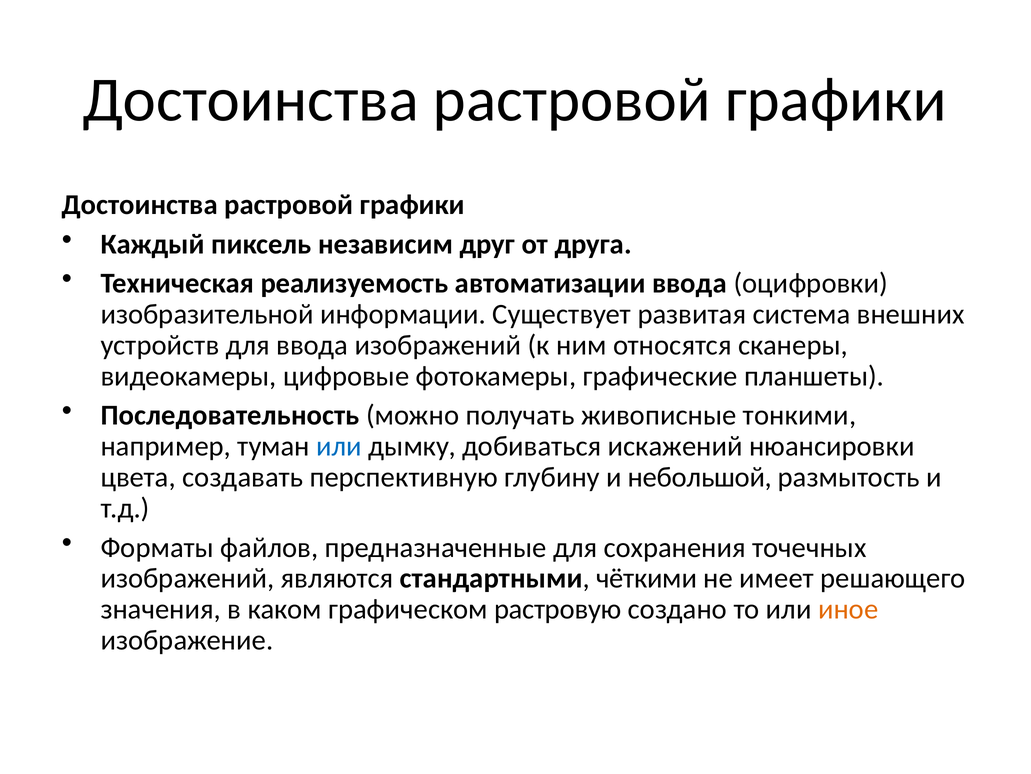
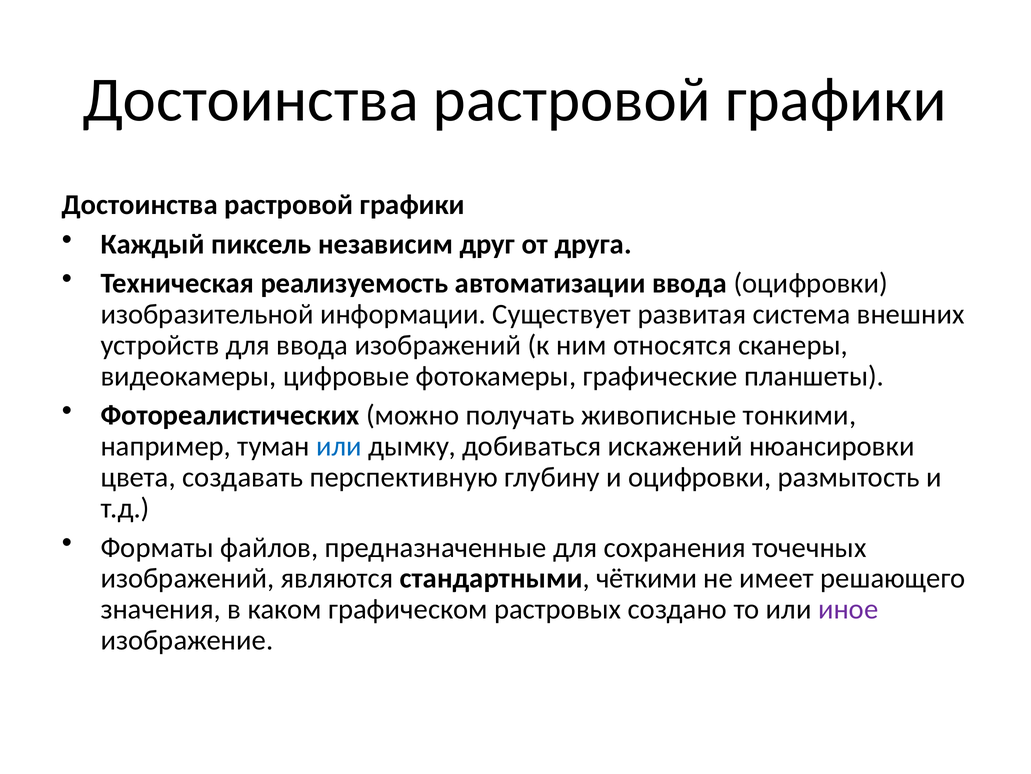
Последовательность: Последовательность -> Фотореалистических
и небольшой: небольшой -> оцифровки
растровую: растровую -> растровых
иное colour: orange -> purple
